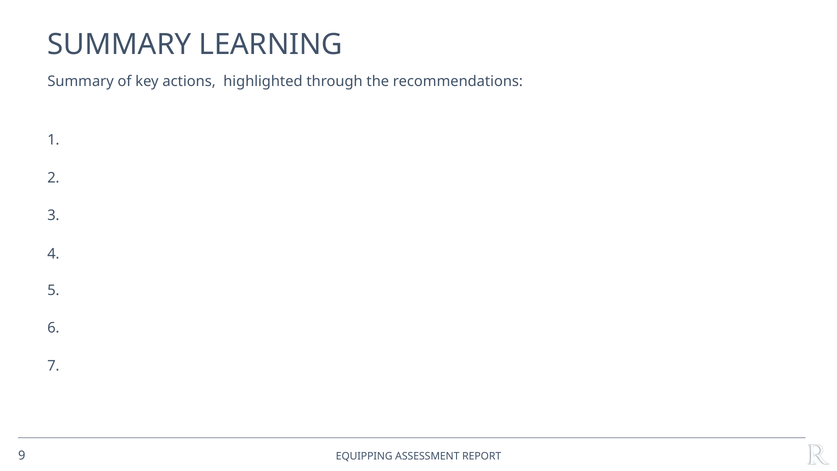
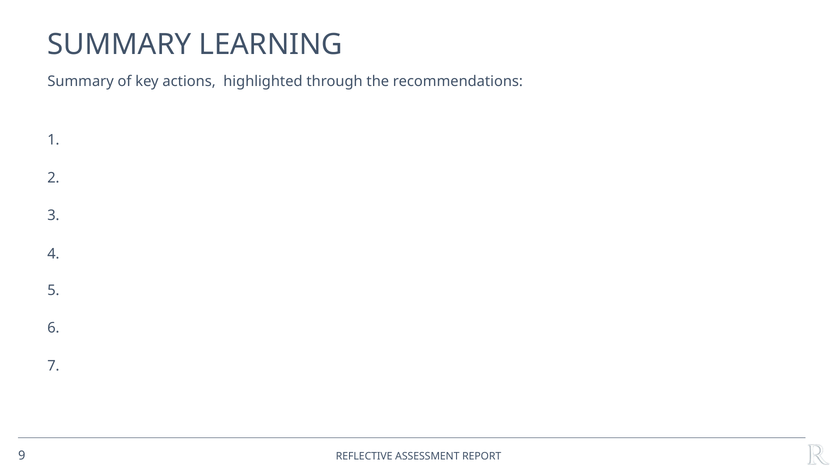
EQUIPPING: EQUIPPING -> REFLECTIVE
